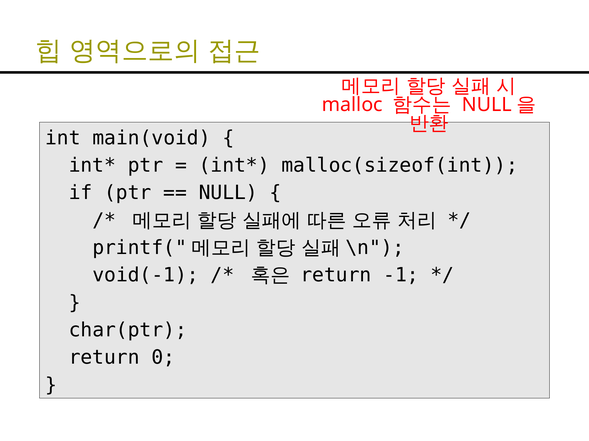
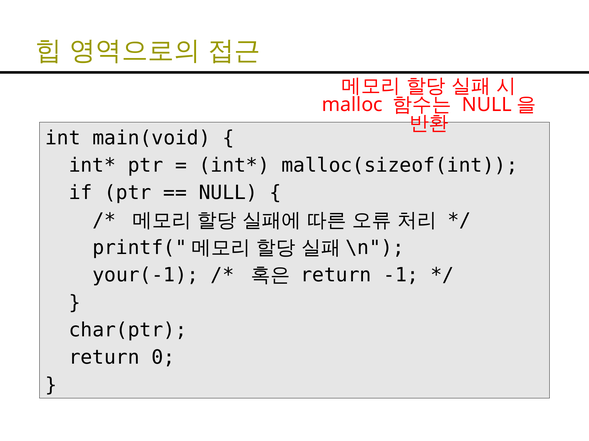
void(-1: void(-1 -> your(-1
